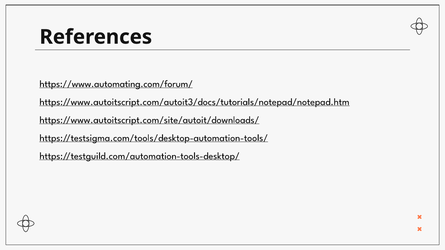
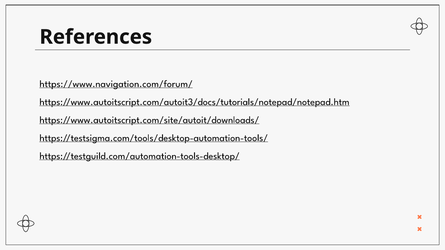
https://www.automating.com/forum/: https://www.automating.com/forum/ -> https://www.navigation.com/forum/
